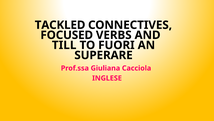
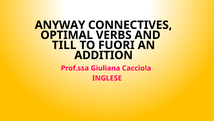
TACKLED: TACKLED -> ANYWAY
FOCUSED: FOCUSED -> OPTIMAL
SUPERARE: SUPERARE -> ADDITION
